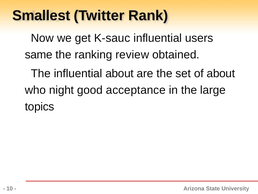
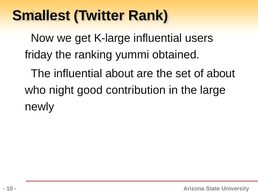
K-sauc: K-sauc -> K-large
same: same -> friday
review: review -> yummi
acceptance: acceptance -> contribution
topics: topics -> newly
